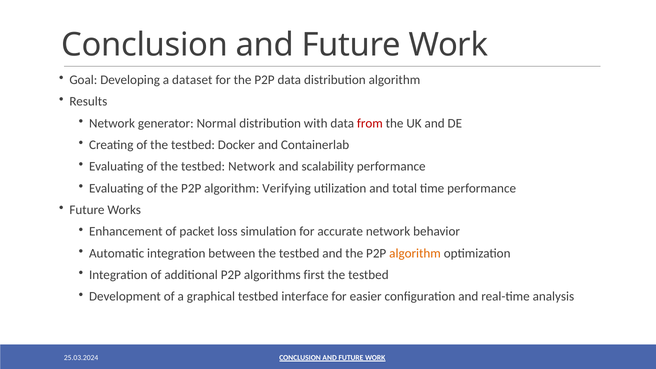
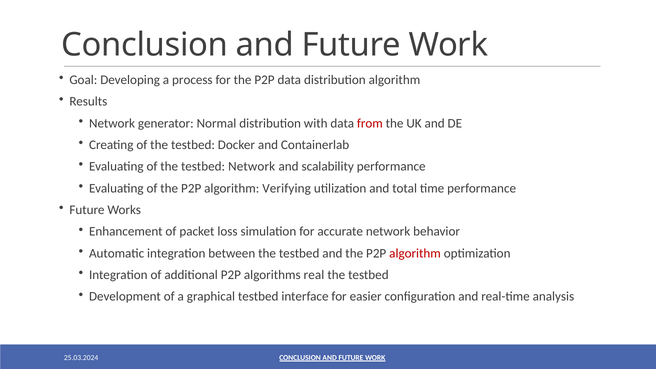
dataset: dataset -> process
algorithm at (415, 253) colour: orange -> red
first: first -> real
